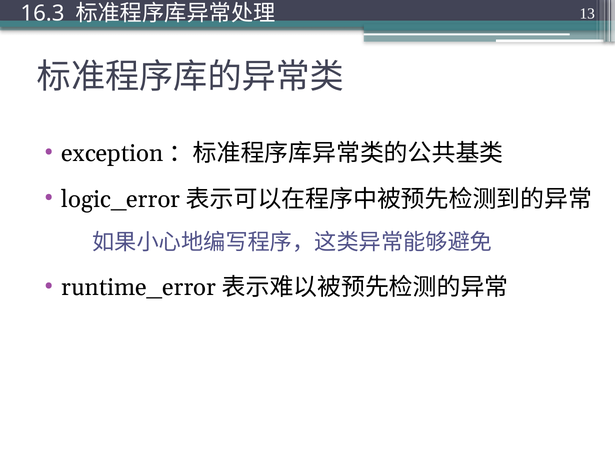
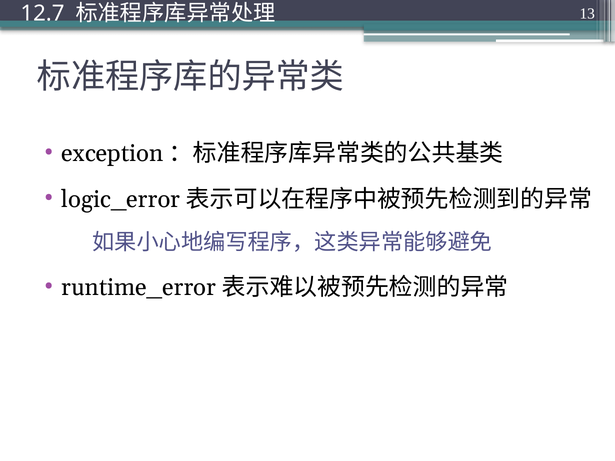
16.3: 16.3 -> 12.7
